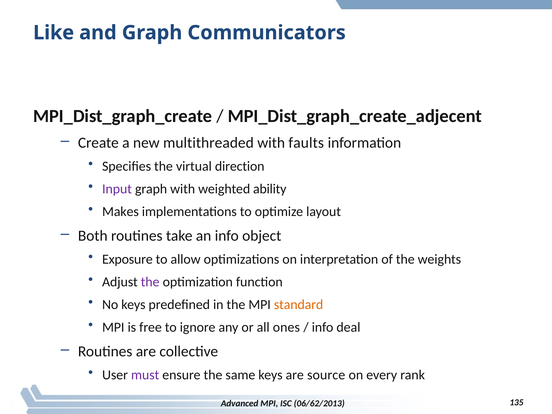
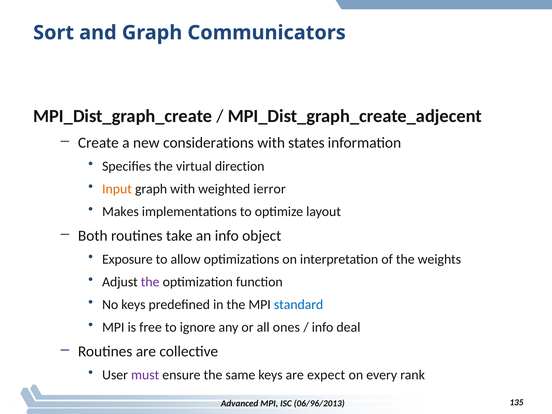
Like: Like -> Sort
multithreaded: multithreaded -> considerations
faults: faults -> states
Input colour: purple -> orange
ability: ability -> ierror
standard colour: orange -> blue
source: source -> expect
06/62/2013: 06/62/2013 -> 06/96/2013
